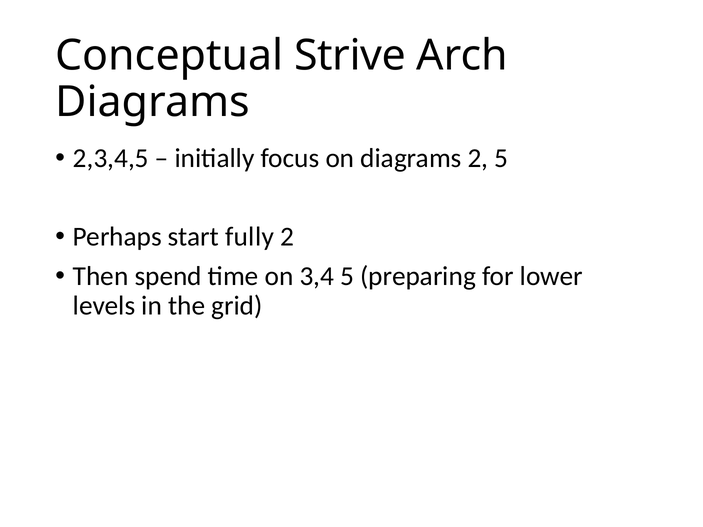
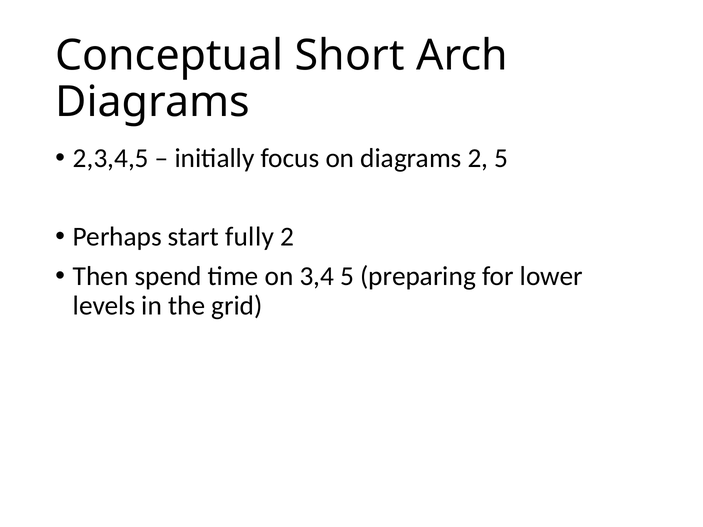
Strive: Strive -> Short
